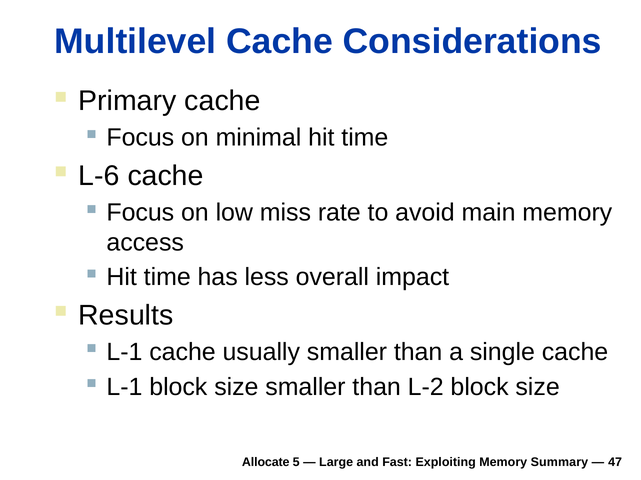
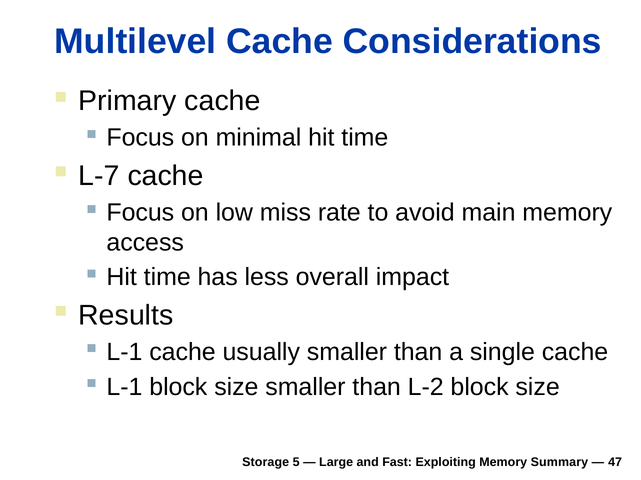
L-6: L-6 -> L-7
Allocate: Allocate -> Storage
